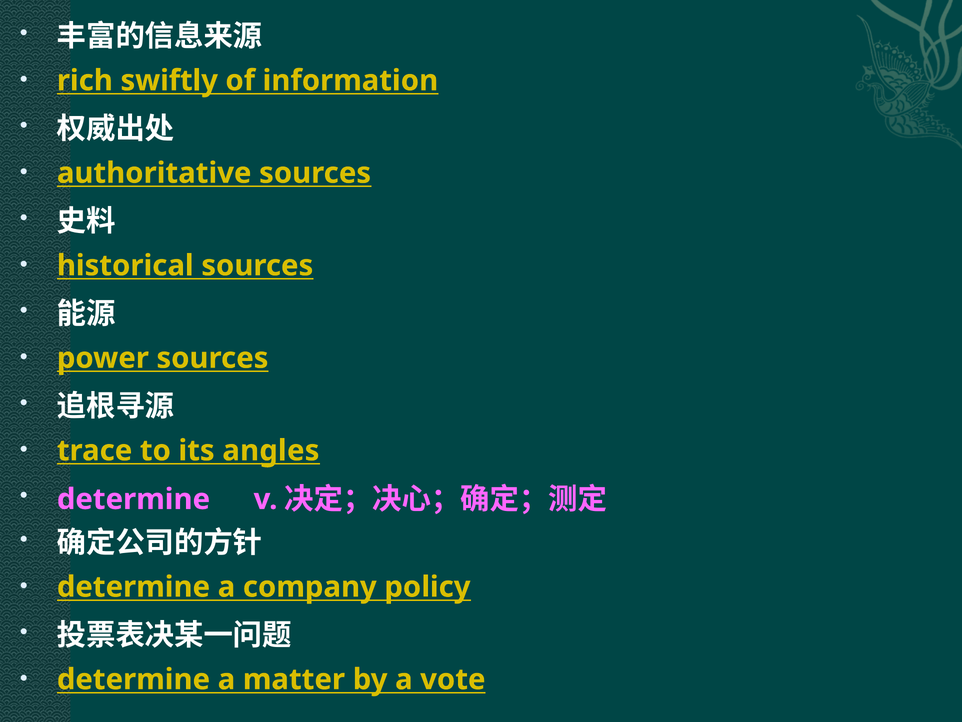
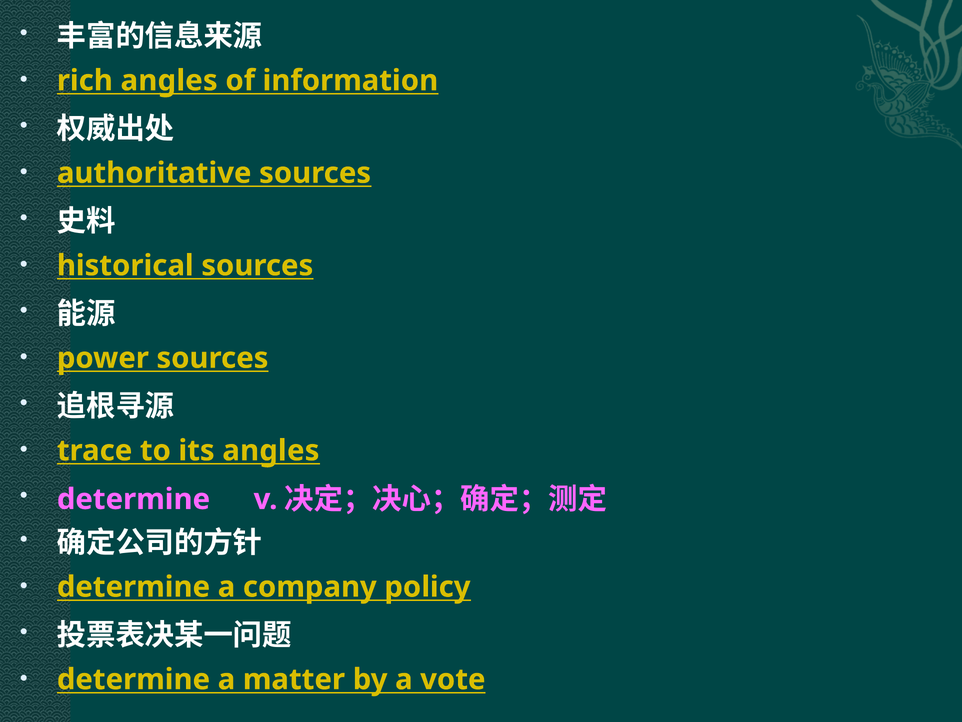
rich swiftly: swiftly -> angles
